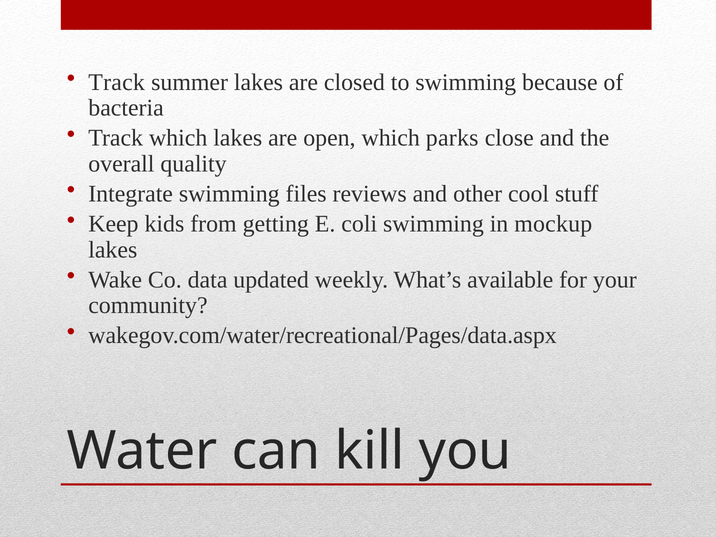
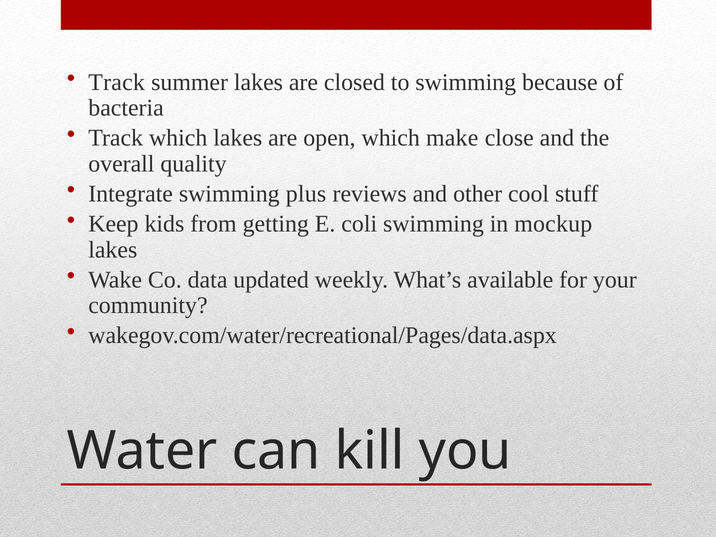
parks: parks -> make
files: files -> plus
